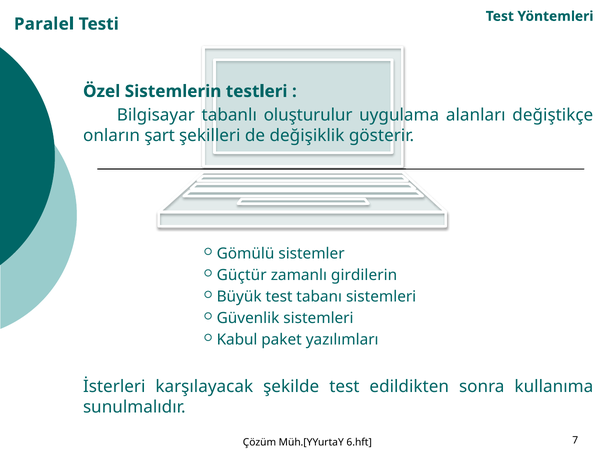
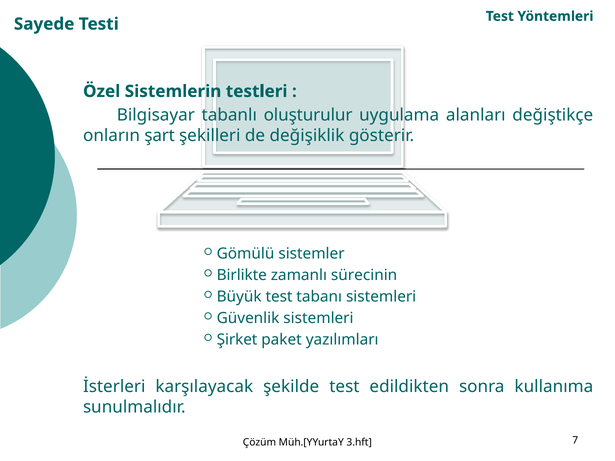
Paralel: Paralel -> Sayede
Güçtür: Güçtür -> Birlikte
girdilerin: girdilerin -> sürecinin
Kabul: Kabul -> Şirket
6.hft: 6.hft -> 3.hft
